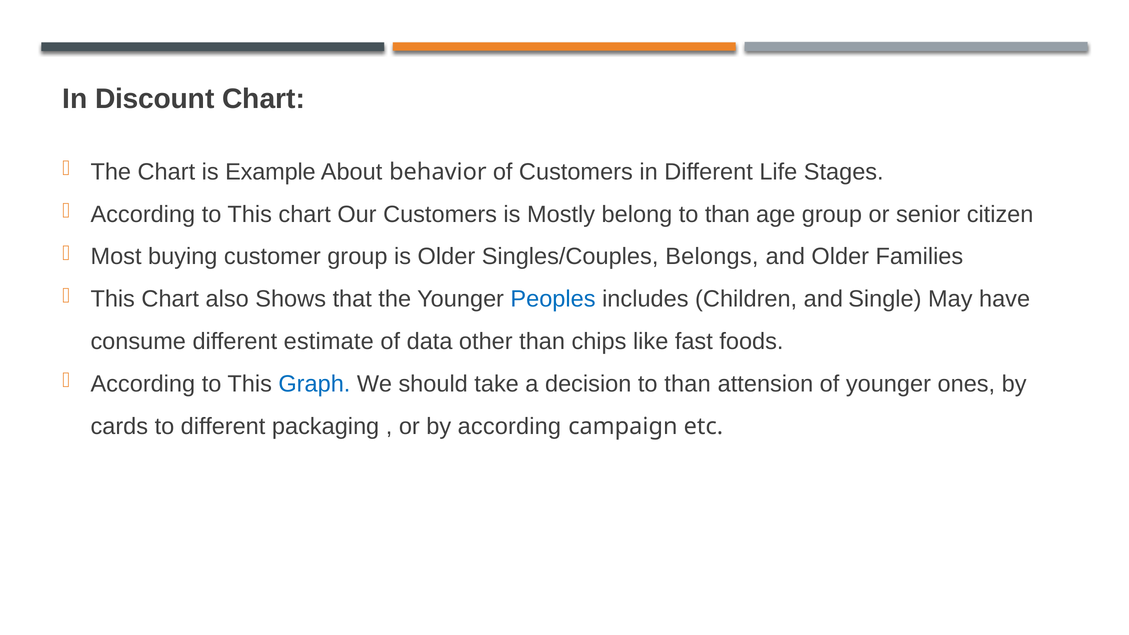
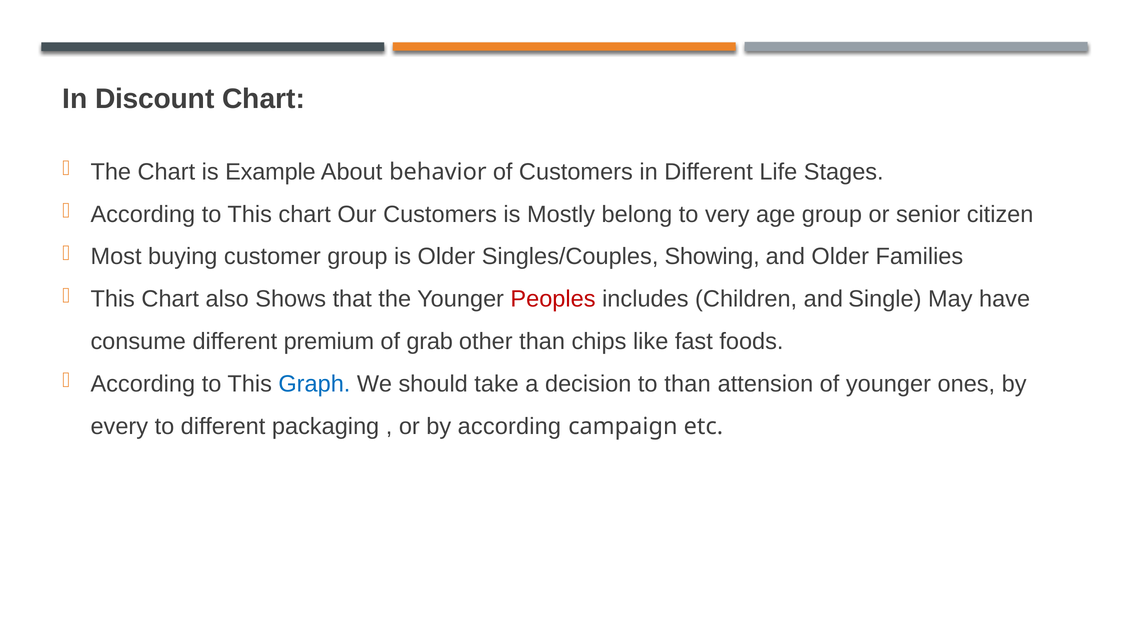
belong to than: than -> very
Belongs: Belongs -> Showing
Peoples colour: blue -> red
estimate: estimate -> premium
data: data -> grab
cards: cards -> every
